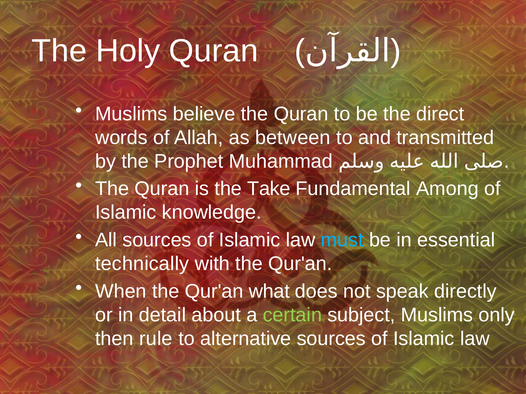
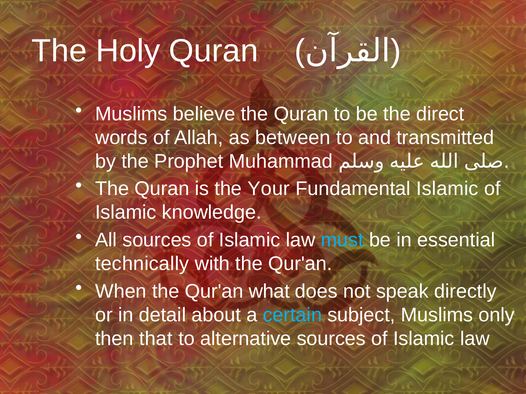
Take: Take -> Your
Fundamental Among: Among -> Islamic
certain colour: light green -> light blue
rule: rule -> that
